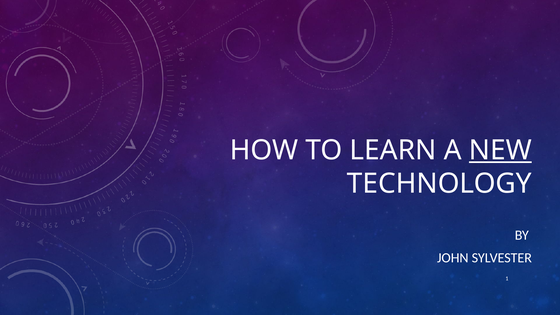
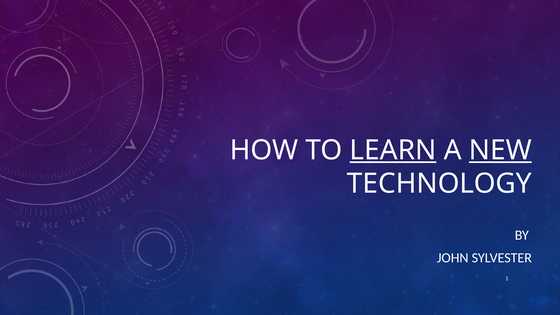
LEARN underline: none -> present
